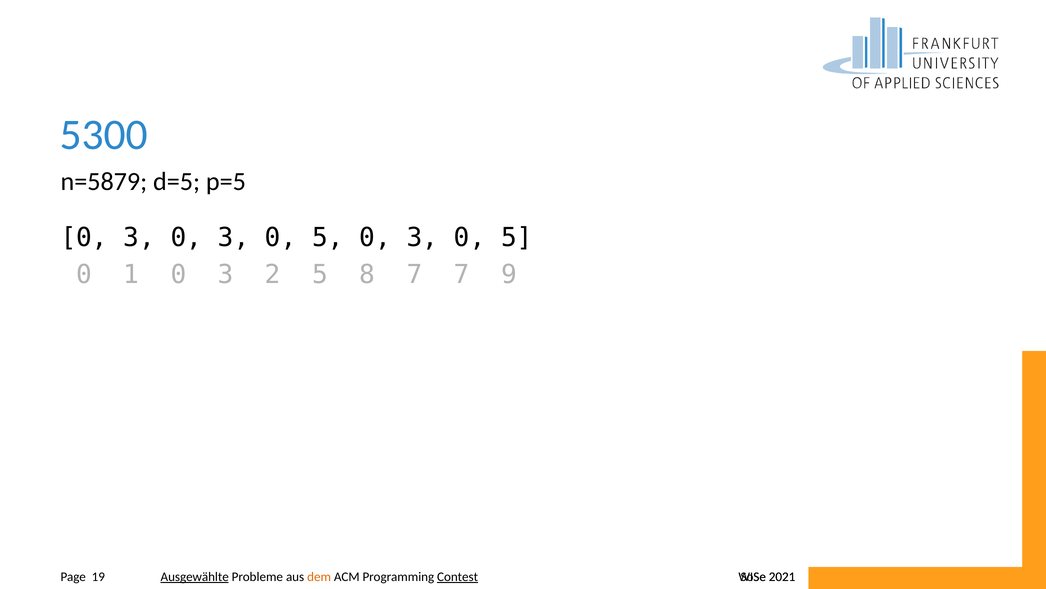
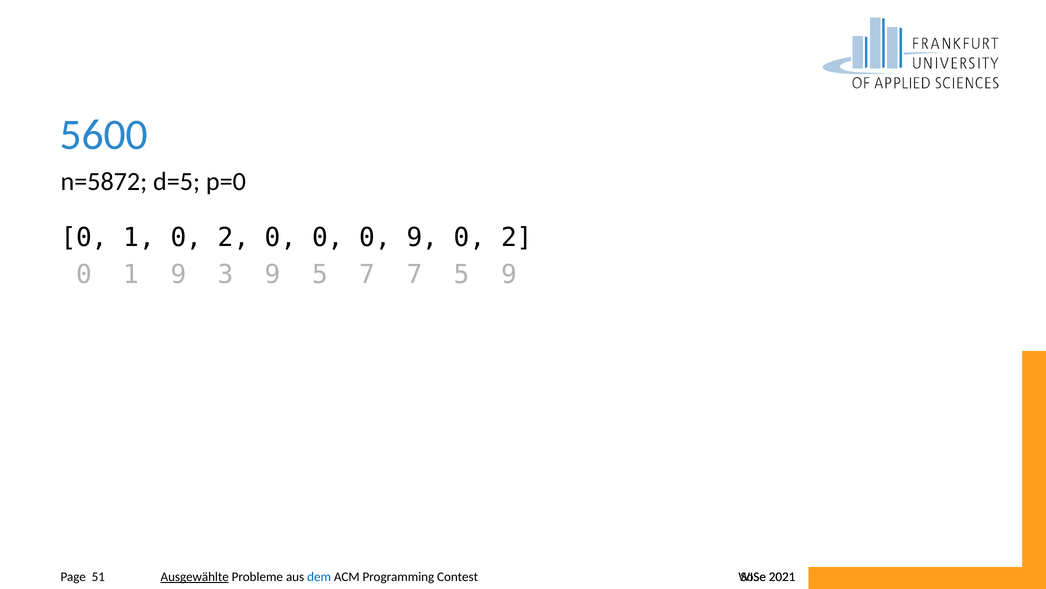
5300: 5300 -> 5600
n=5879: n=5879 -> n=5872
p=5: p=5 -> p=0
3 at (139, 238): 3 -> 1
3 at (234, 238): 3 -> 2
5 at (328, 238): 5 -> 0
3 at (422, 238): 3 -> 9
5 at (517, 238): 5 -> 2
1 0: 0 -> 9
3 2: 2 -> 9
5 8: 8 -> 7
7 7: 7 -> 5
19: 19 -> 51
dem colour: orange -> blue
Contest underline: present -> none
